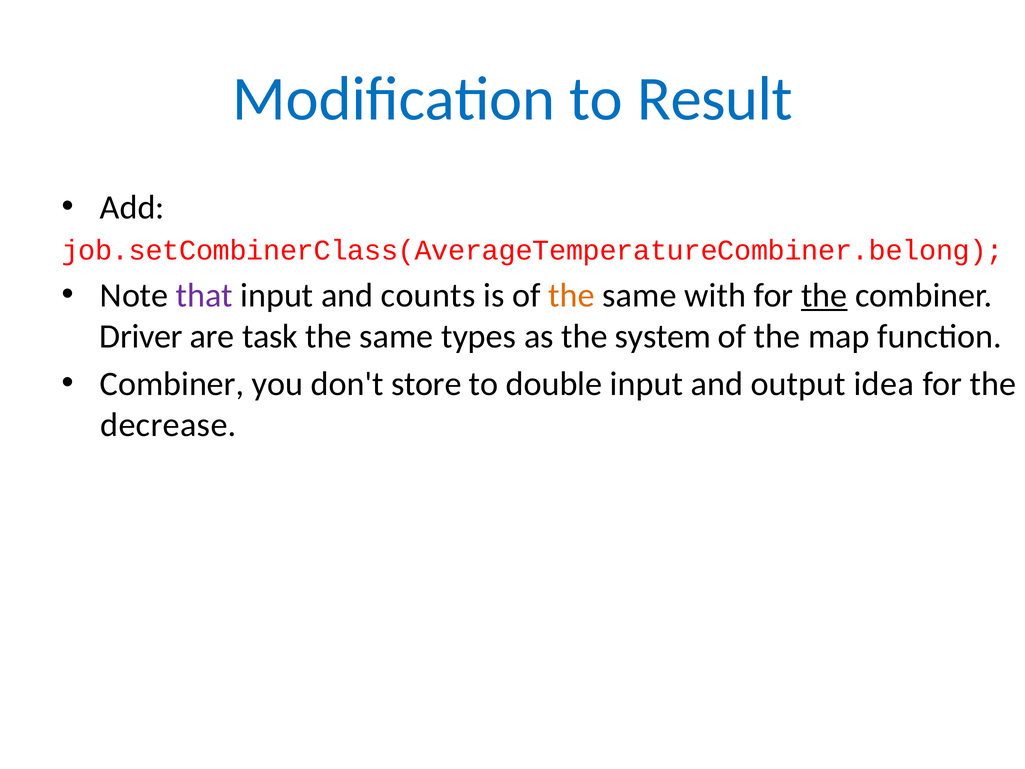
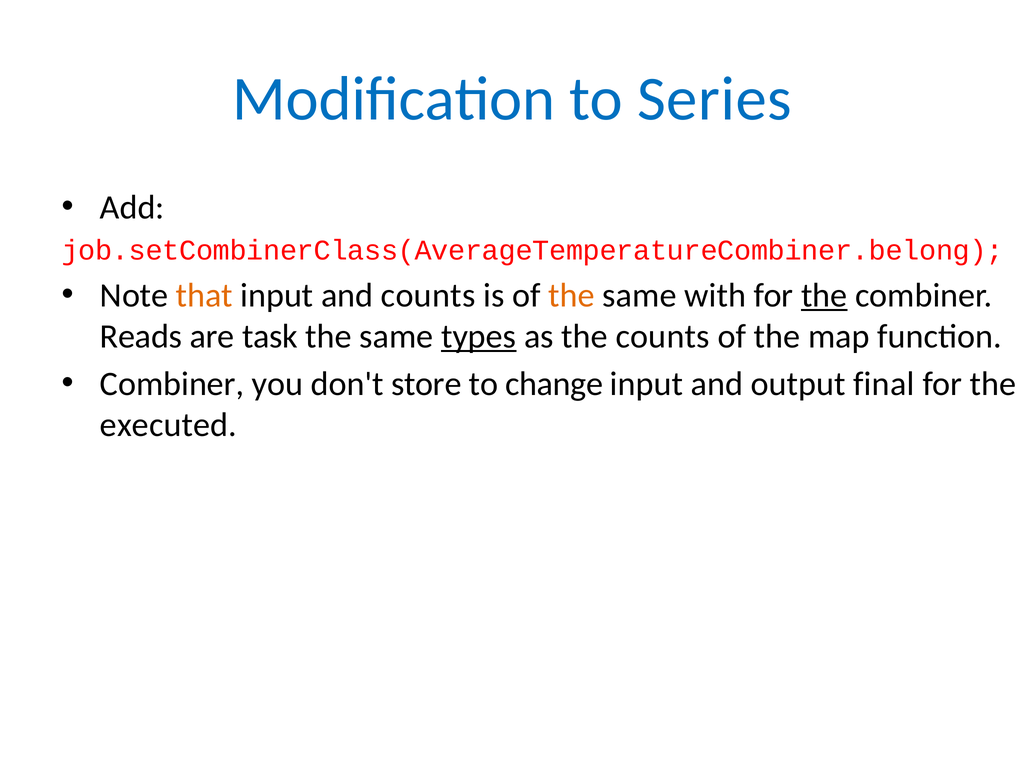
Result: Result -> Series
that colour: purple -> orange
Driver: Driver -> Reads
types underline: none -> present
the system: system -> counts
double: double -> change
idea: idea -> final
decrease: decrease -> executed
